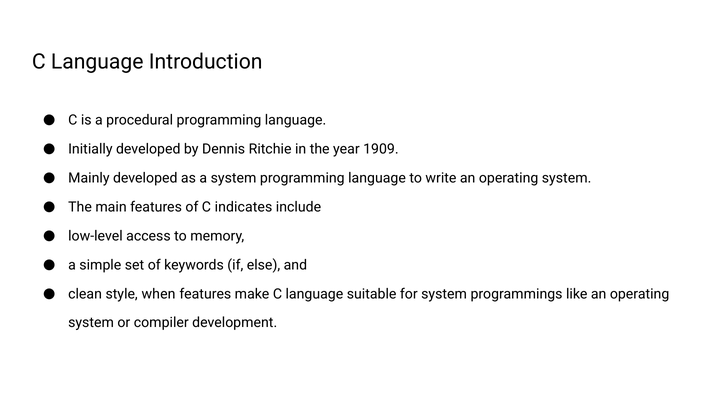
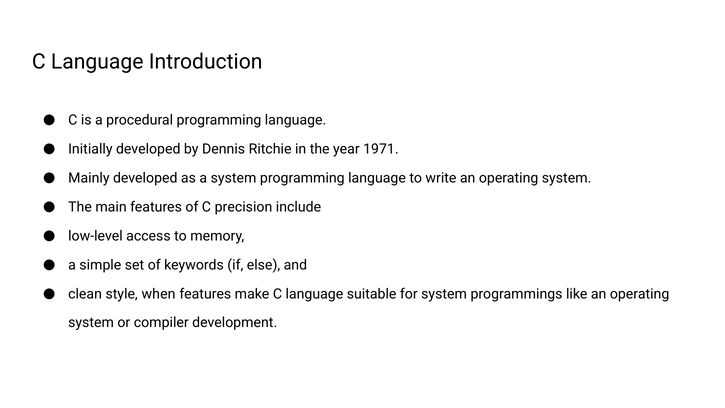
1909: 1909 -> 1971
indicates: indicates -> precision
